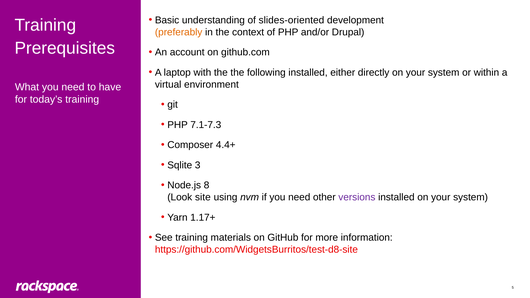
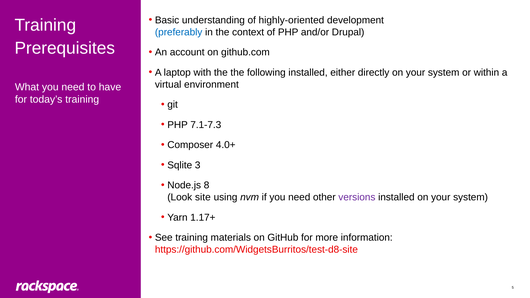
slides-oriented: slides-oriented -> highly-oriented
preferably colour: orange -> blue
4.4+: 4.4+ -> 4.0+
